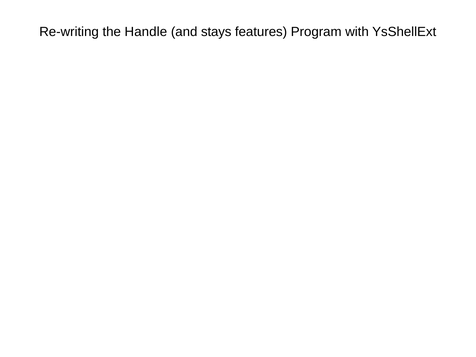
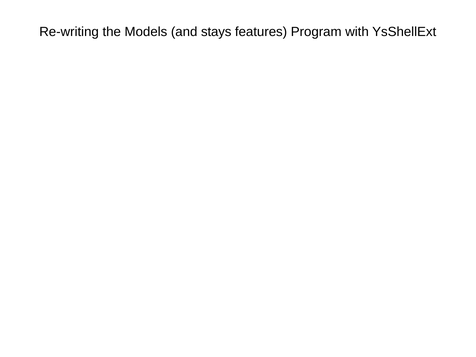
Handle: Handle -> Models
